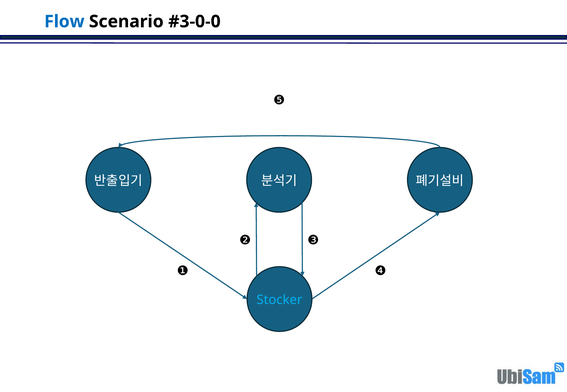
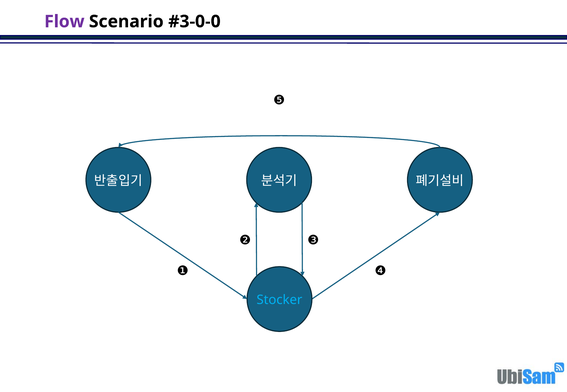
Flow colour: blue -> purple
